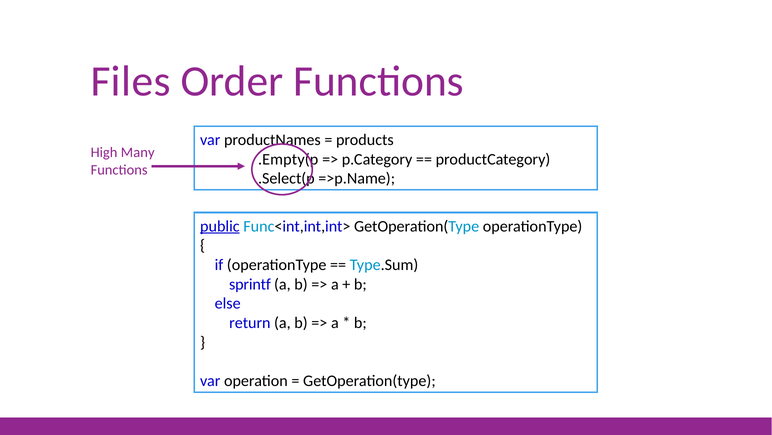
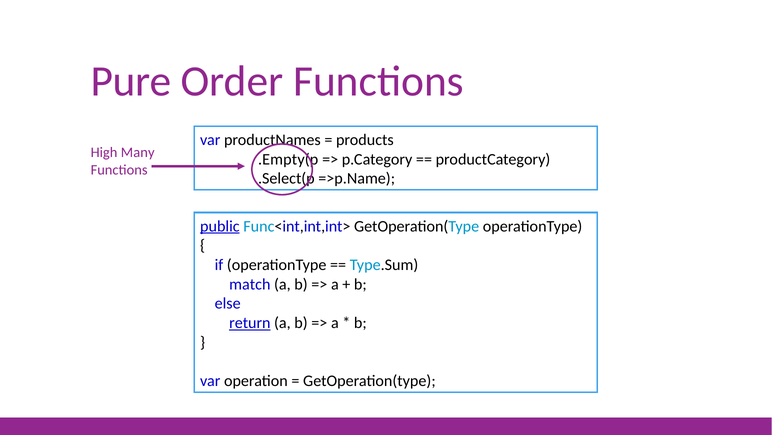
Files: Files -> Pure
sprintf: sprintf -> match
return underline: none -> present
